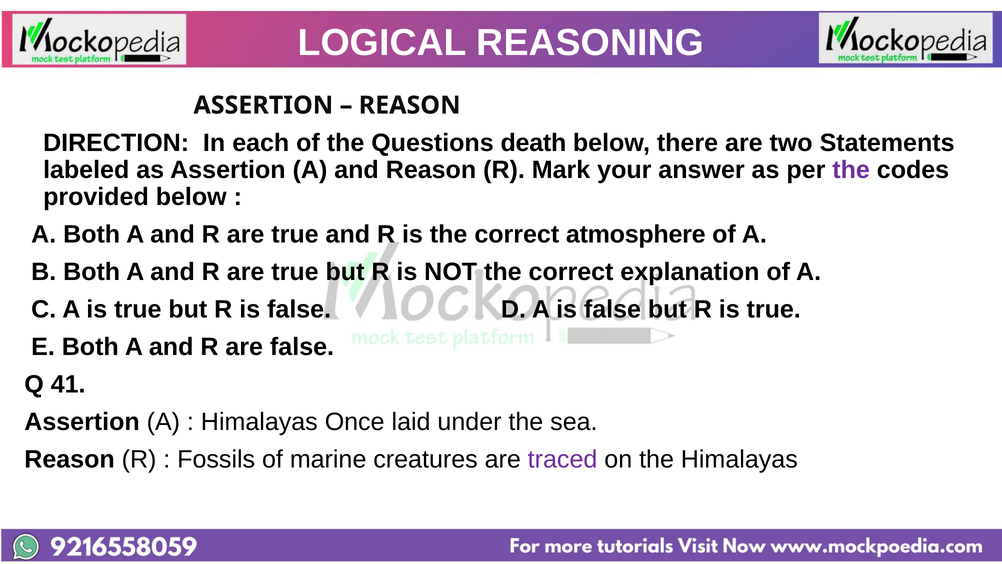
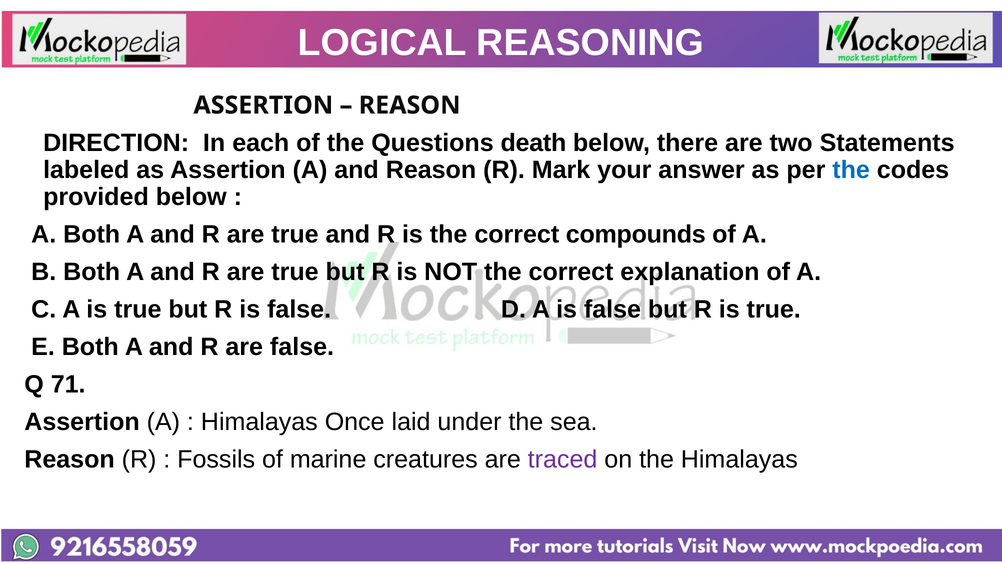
the at (851, 170) colour: purple -> blue
atmosphere: atmosphere -> compounds
41: 41 -> 71
